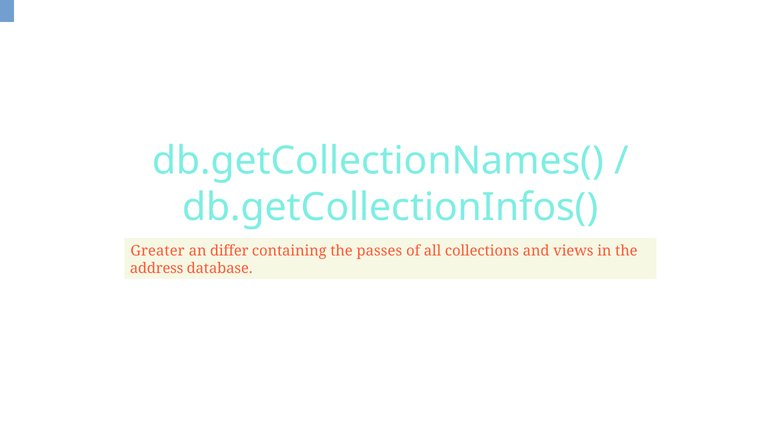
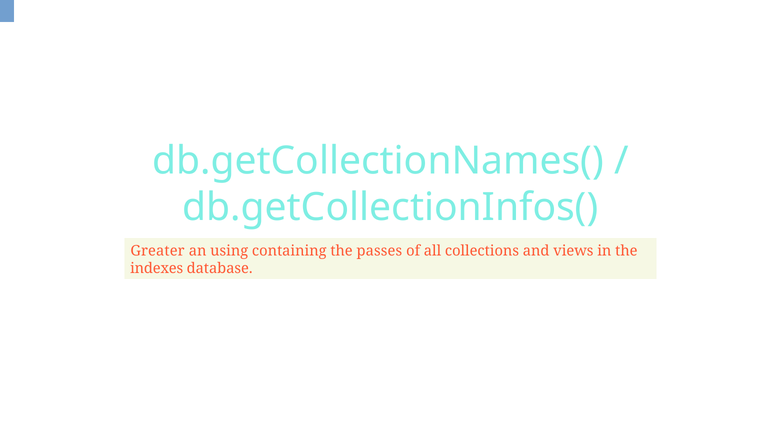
differ: differ -> using
address: address -> indexes
